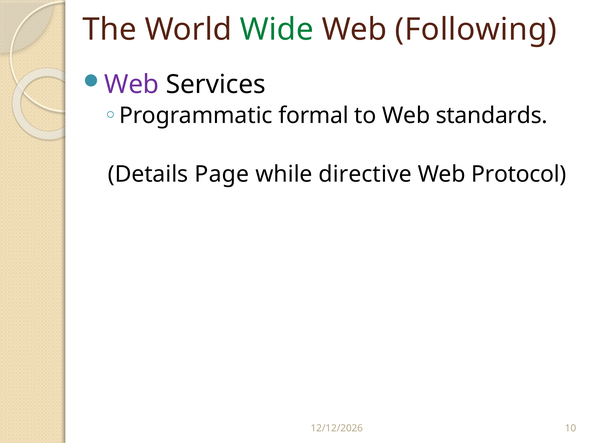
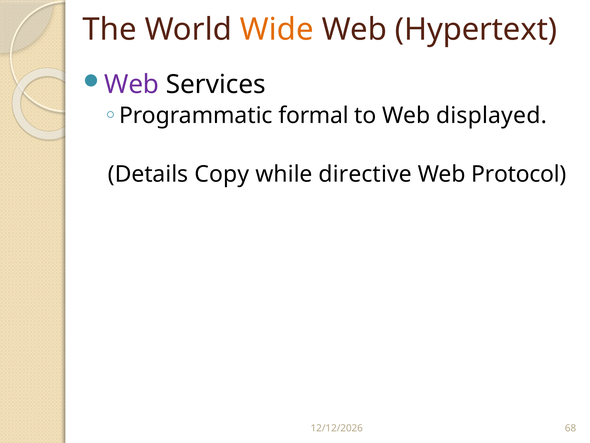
Wide colour: green -> orange
Following: Following -> Hypertext
standards: standards -> displayed
Page: Page -> Copy
10: 10 -> 68
